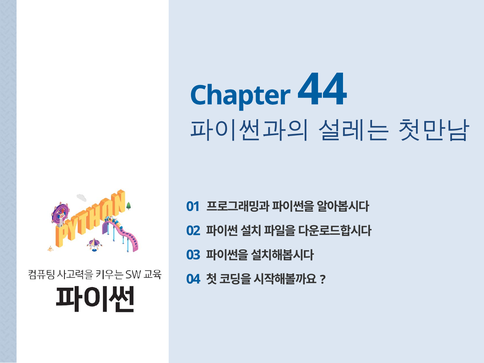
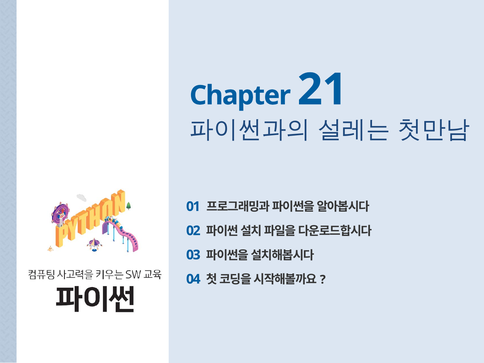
44: 44 -> 21
